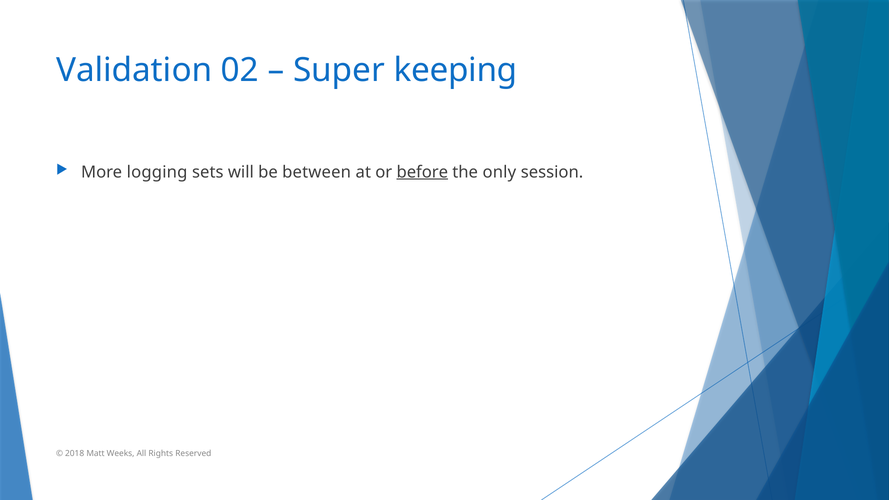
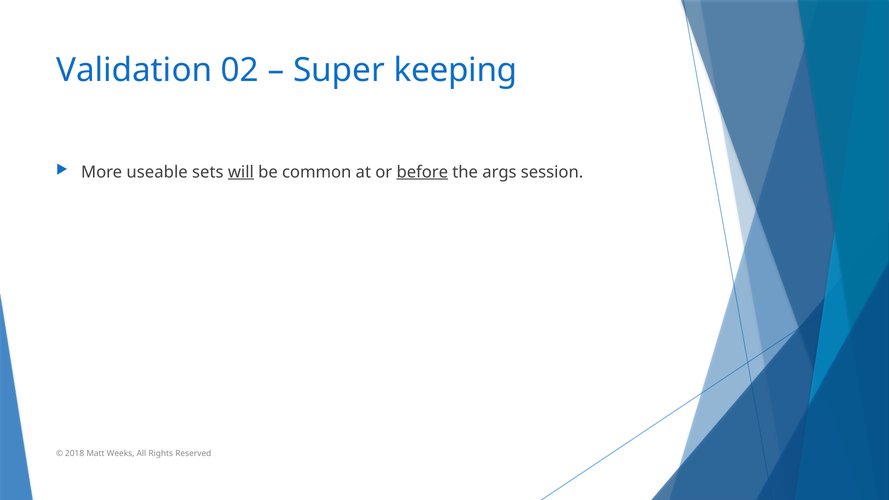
logging: logging -> useable
will underline: none -> present
between: between -> common
only: only -> args
